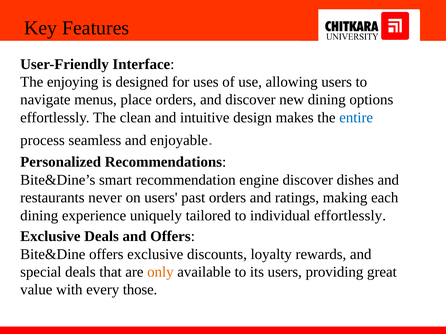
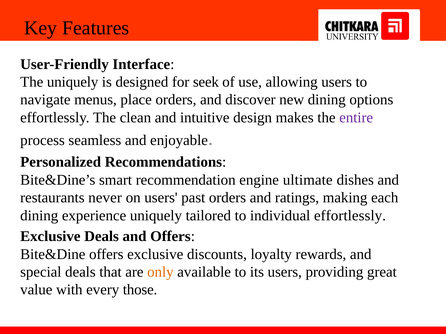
The enjoying: enjoying -> uniquely
uses: uses -> seek
entire colour: blue -> purple
engine discover: discover -> ultimate
